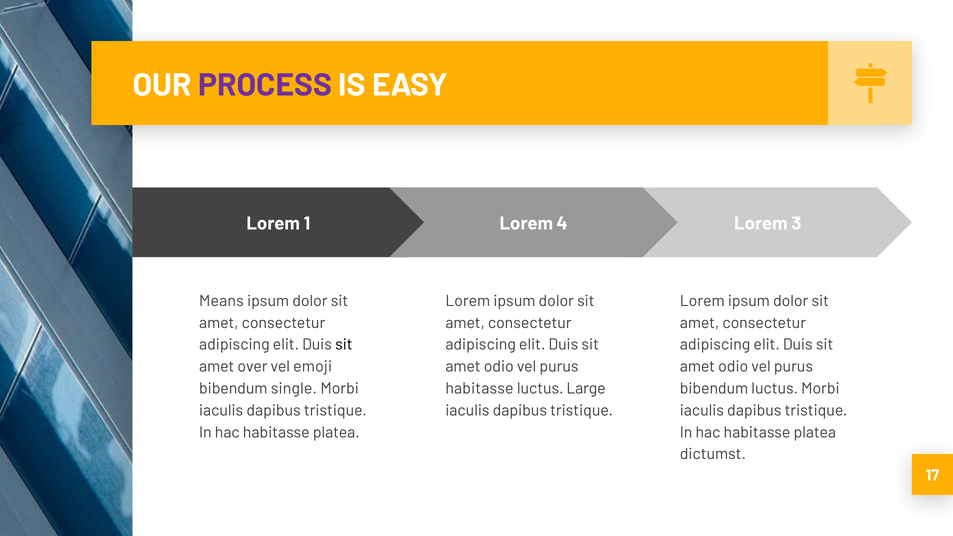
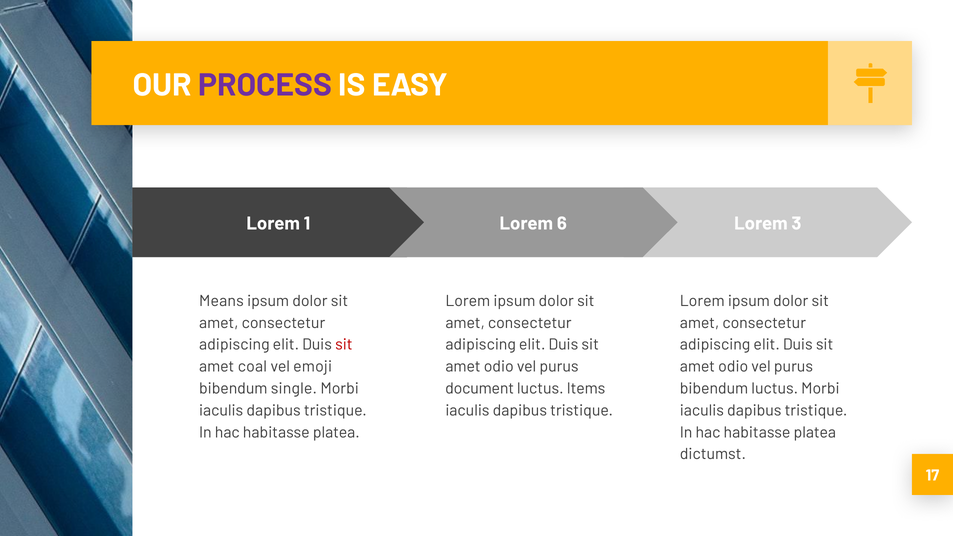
4: 4 -> 6
sit at (344, 345) colour: black -> red
over: over -> coal
habitasse at (479, 389): habitasse -> document
Large: Large -> Items
